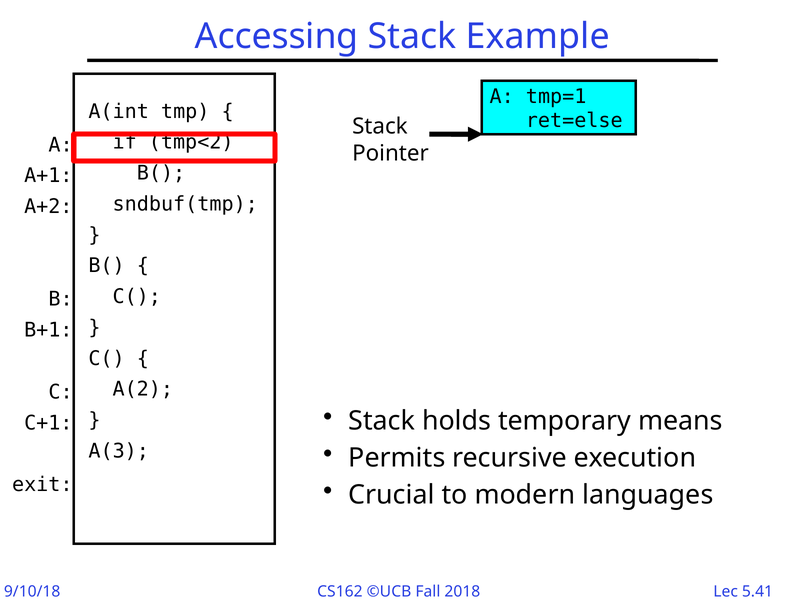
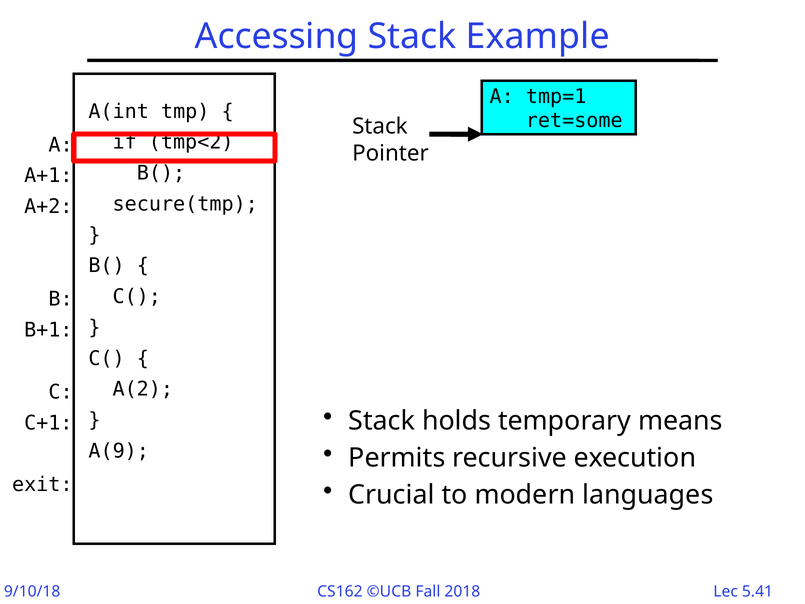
ret=else: ret=else -> ret=some
sndbuf(tmp: sndbuf(tmp -> secure(tmp
A(3: A(3 -> A(9
